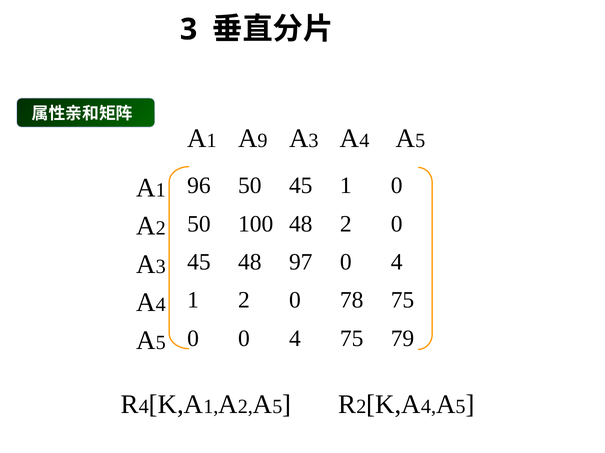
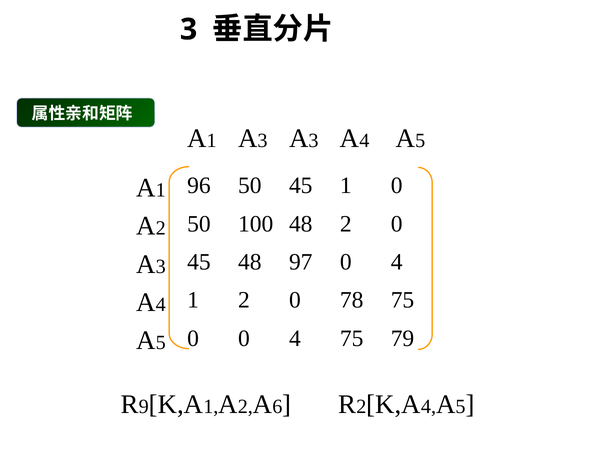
9 at (262, 141): 9 -> 3
4 at (144, 407): 4 -> 9
5 at (277, 407): 5 -> 6
